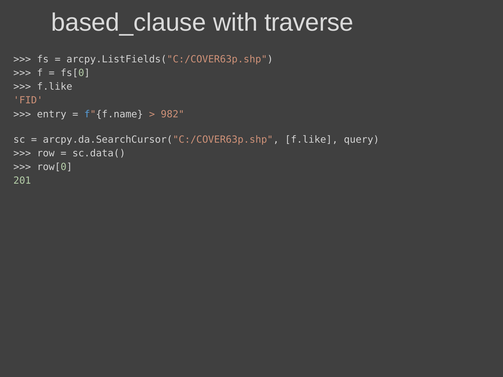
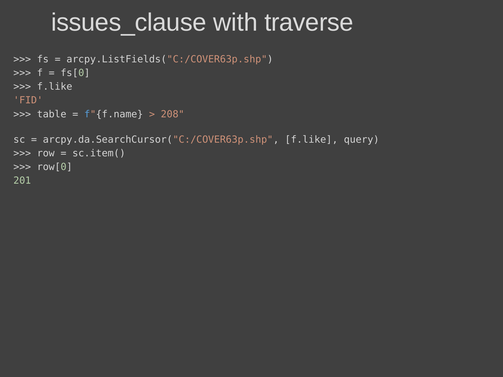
based_clause: based_clause -> issues_clause
entry: entry -> table
982: 982 -> 208
sc.data(: sc.data( -> sc.item(
